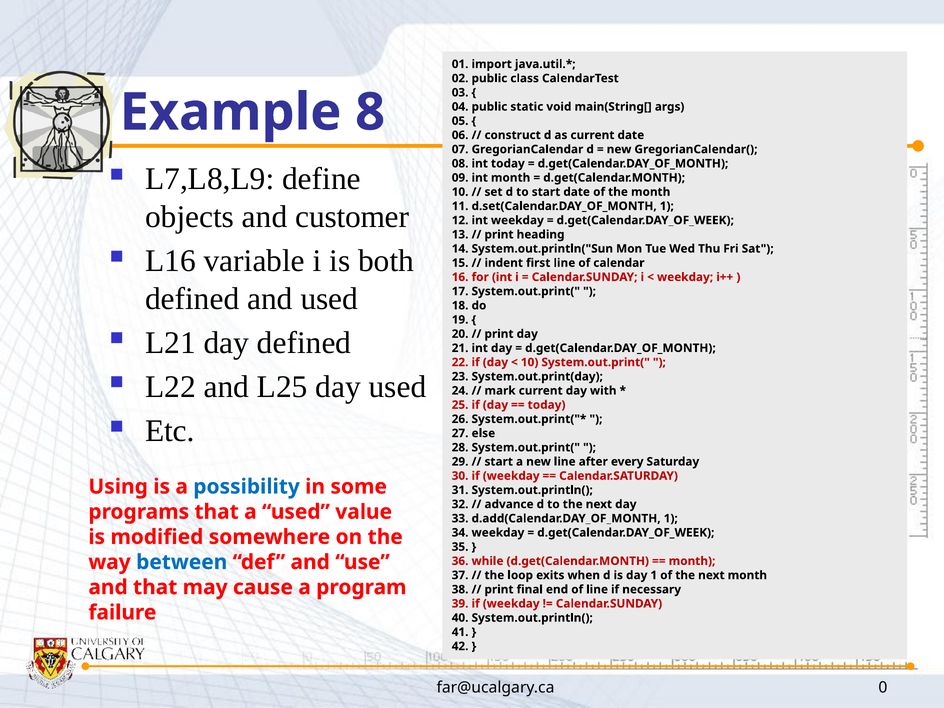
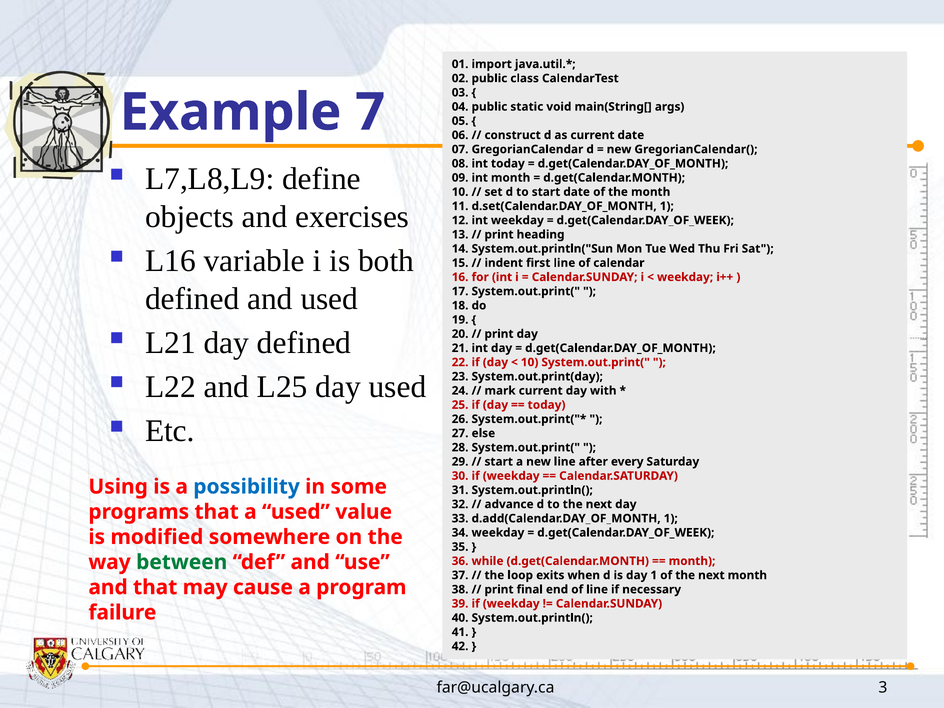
8: 8 -> 7
customer: customer -> exercises
between colour: blue -> green
0: 0 -> 3
